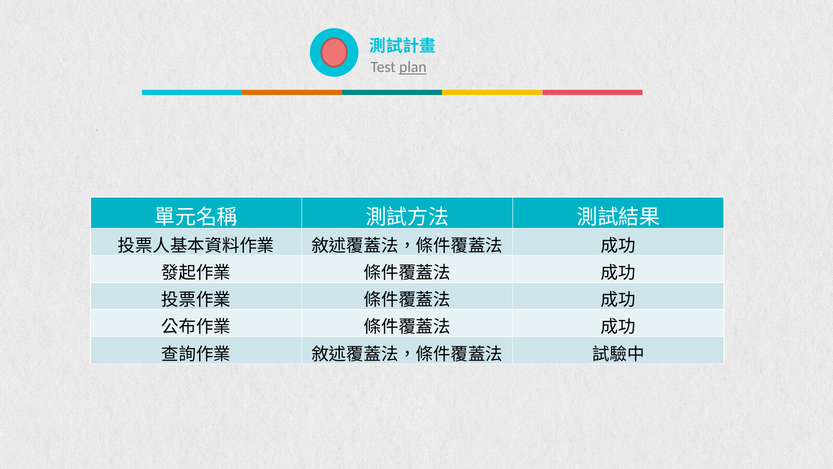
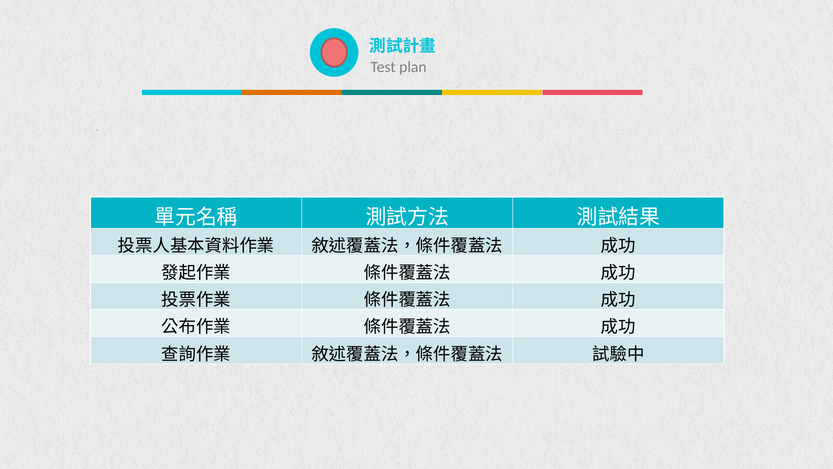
plan underline: present -> none
